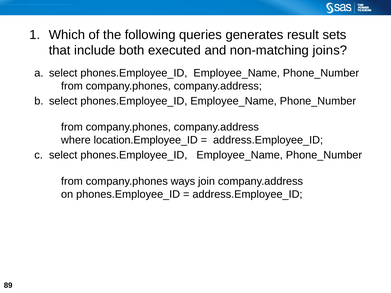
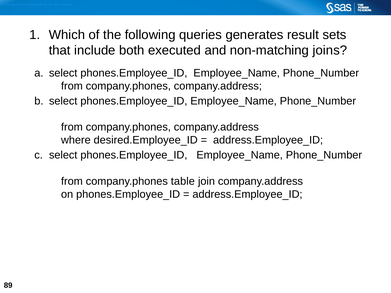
location.Employee_ID: location.Employee_ID -> desired.Employee_ID
ways: ways -> table
